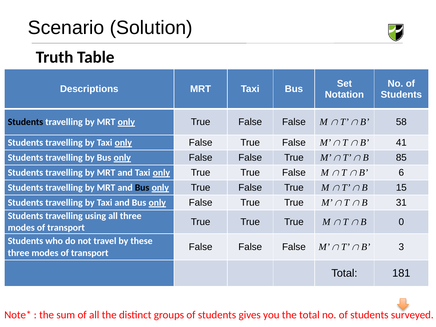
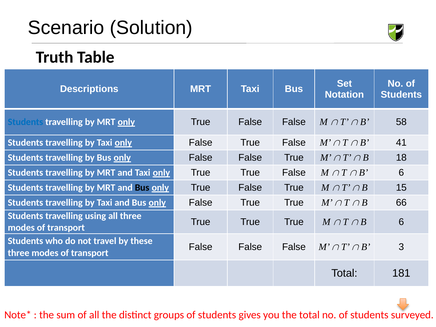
Students at (25, 122) colour: black -> blue
85: 85 -> 18
31: 31 -> 66
0 at (401, 222): 0 -> 6
